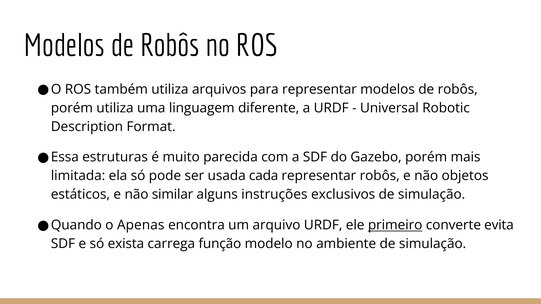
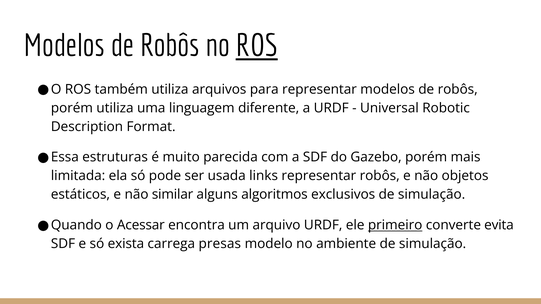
ROS at (257, 46) underline: none -> present
cada: cada -> links
instruções: instruções -> algoritmos
Apenas: Apenas -> Acessar
função: função -> presas
